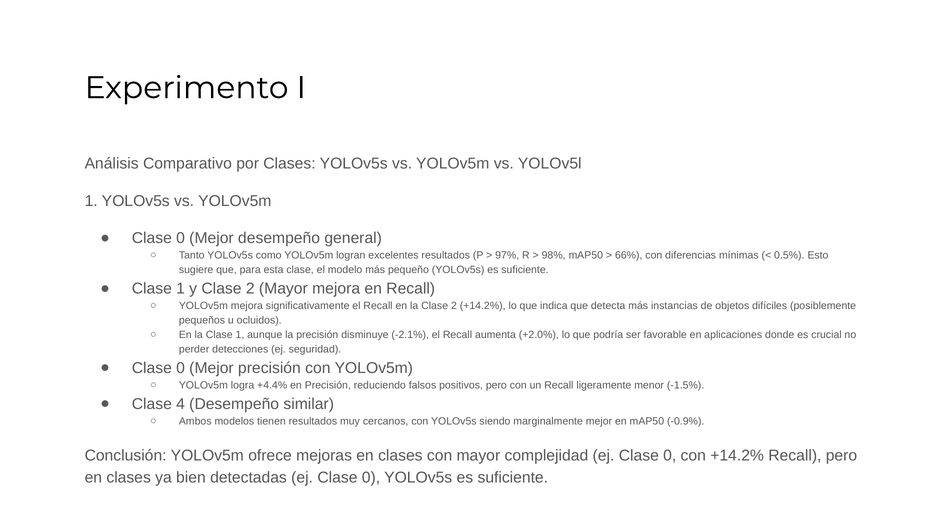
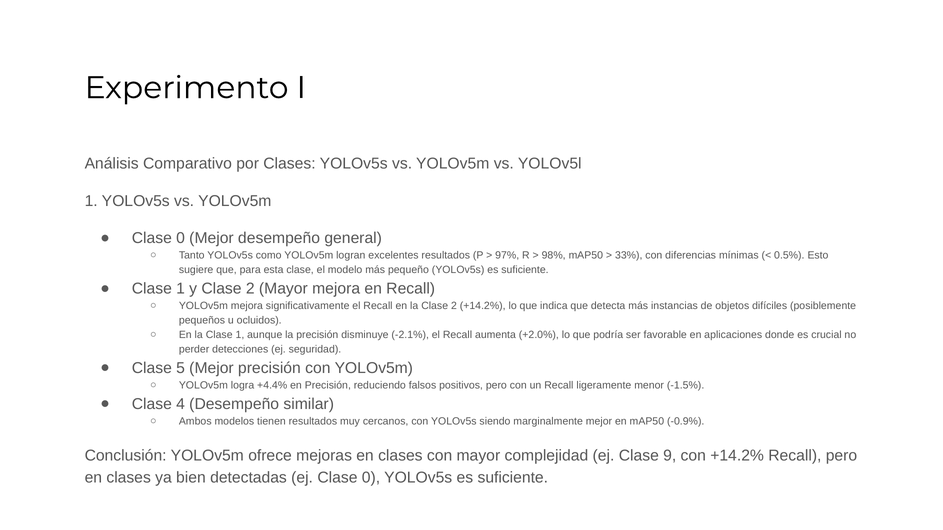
66%: 66% -> 33%
0 at (181, 368): 0 -> 5
complejidad ej Clase 0: 0 -> 9
